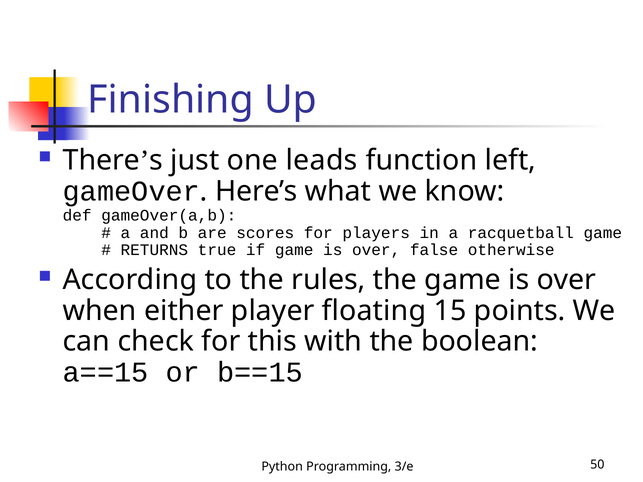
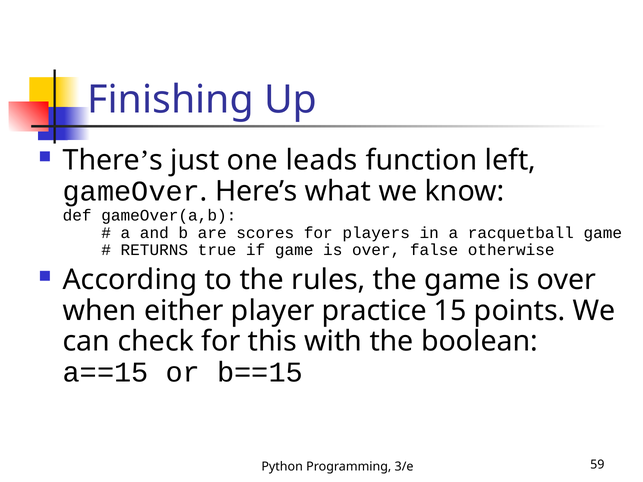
floating: floating -> practice
50: 50 -> 59
